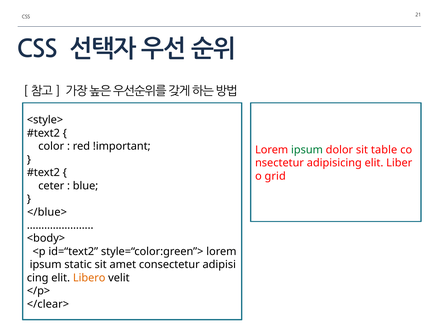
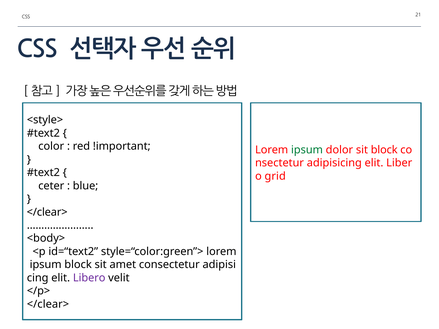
sit table: table -> block
</blue> at (47, 212): </blue> -> </clear>
ipsum static: static -> block
Libero colour: orange -> purple
